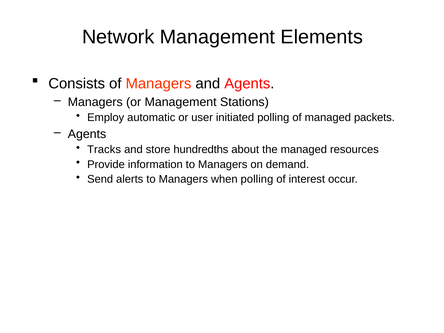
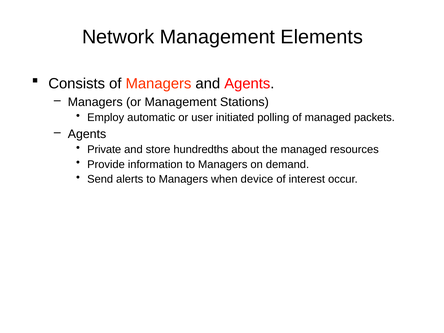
Tracks: Tracks -> Private
when polling: polling -> device
